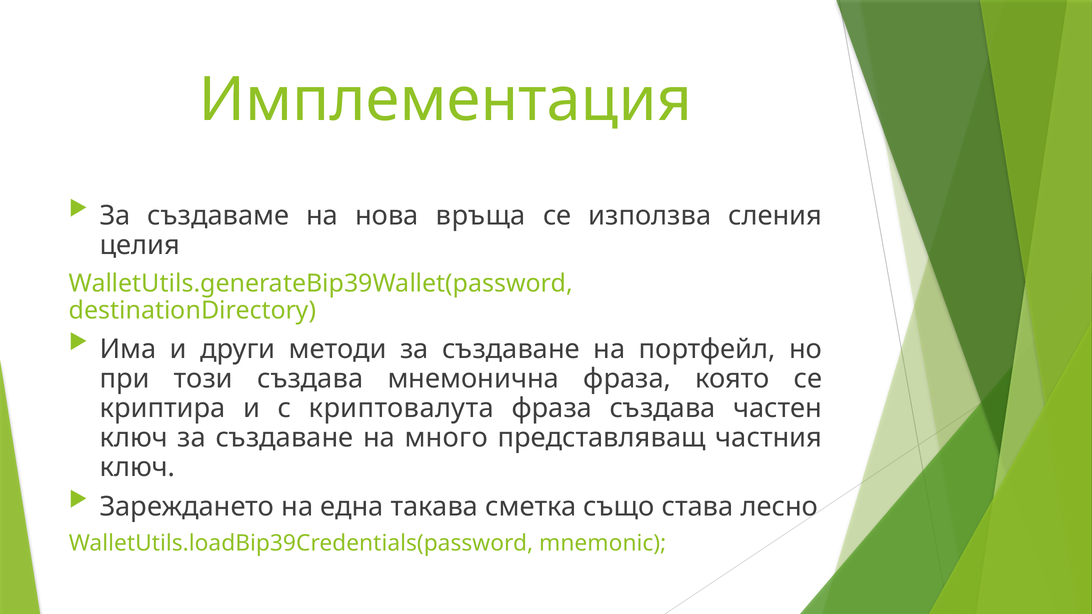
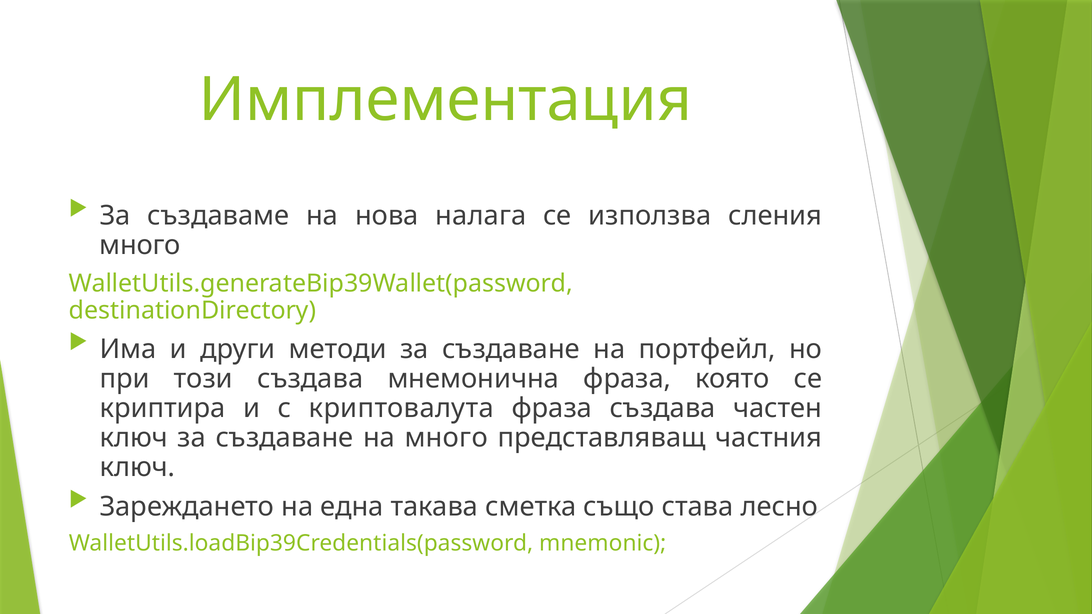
връща: връща -> налага
целия at (140, 245): целия -> много
